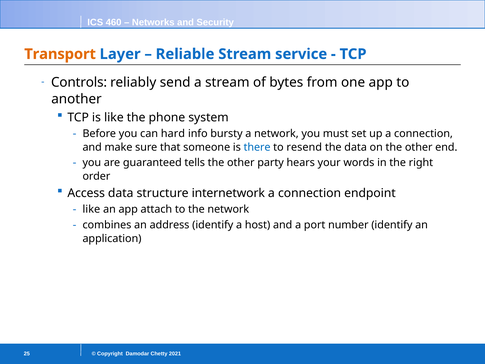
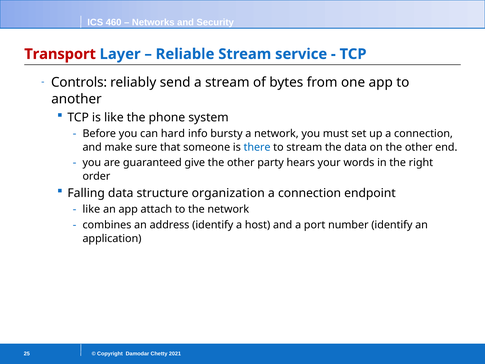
Transport colour: orange -> red
to resend: resend -> stream
tells: tells -> give
Access: Access -> Falling
internetwork: internetwork -> organization
